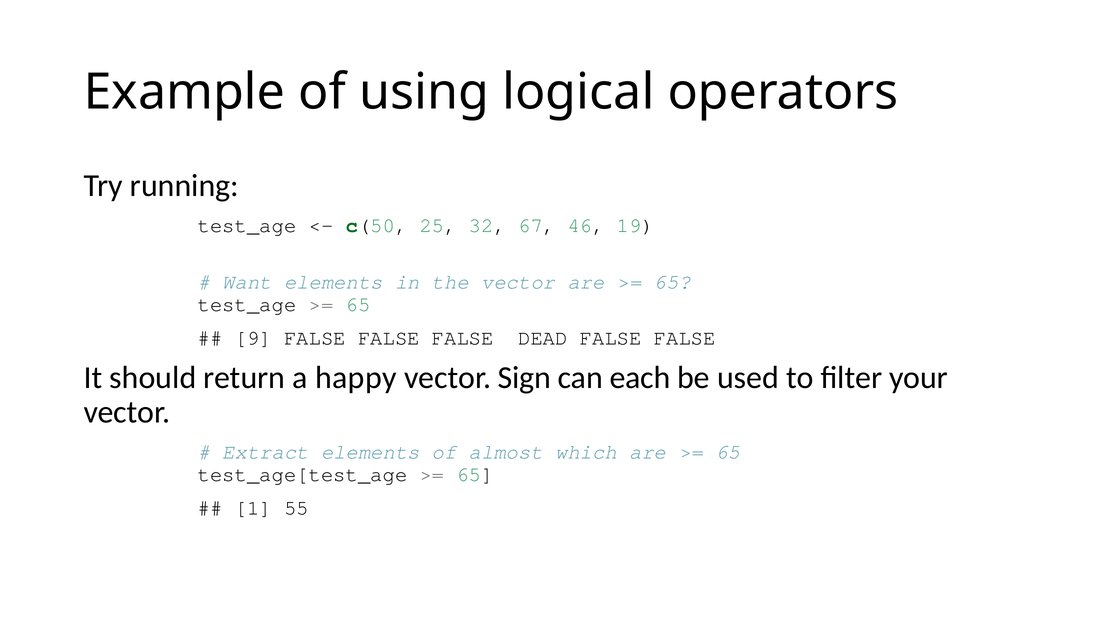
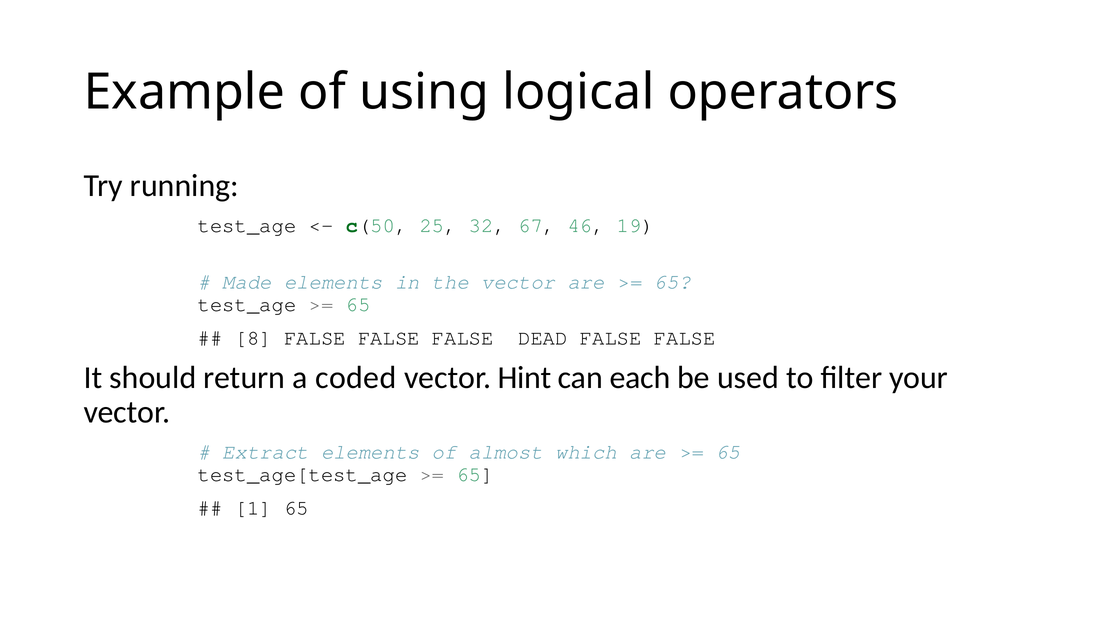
Want: Want -> Made
9: 9 -> 8
happy: happy -> coded
Sign: Sign -> Hint
1 55: 55 -> 65
